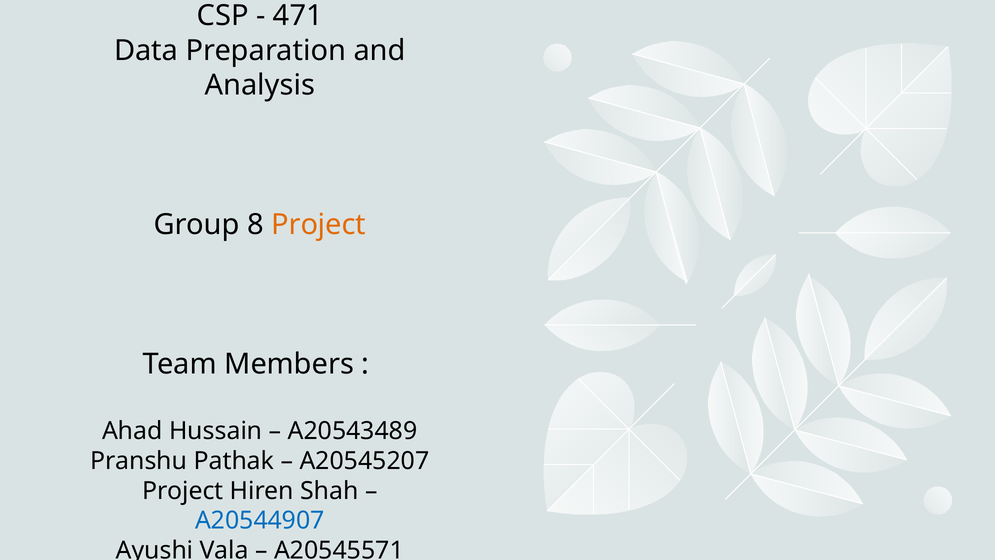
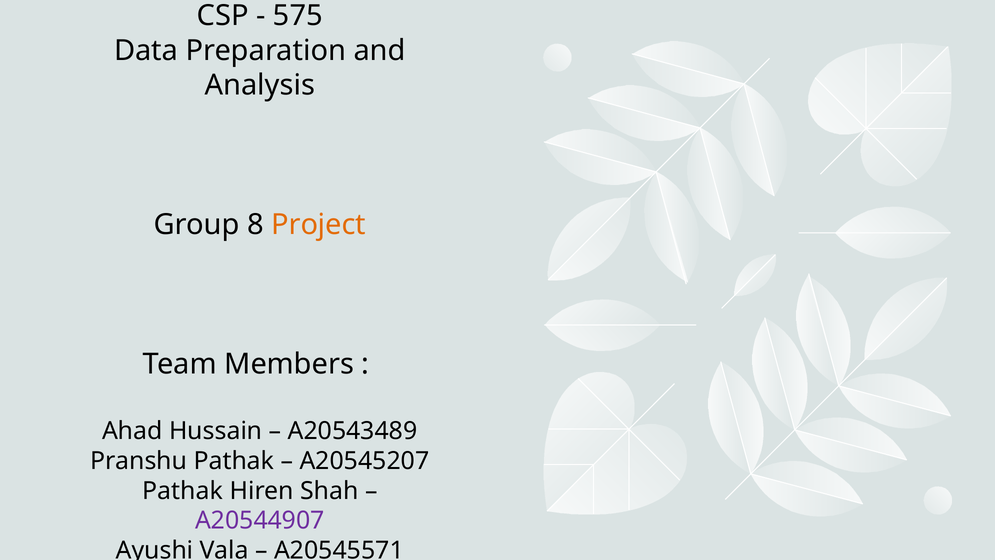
471: 471 -> 575
Project at (183, 491): Project -> Pathak
A20544907 colour: blue -> purple
